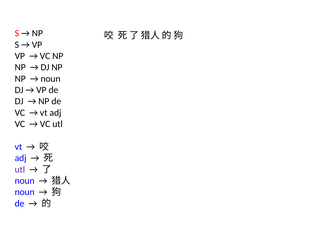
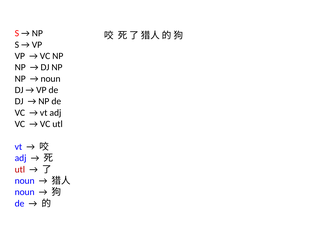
utl at (20, 170) colour: purple -> red
